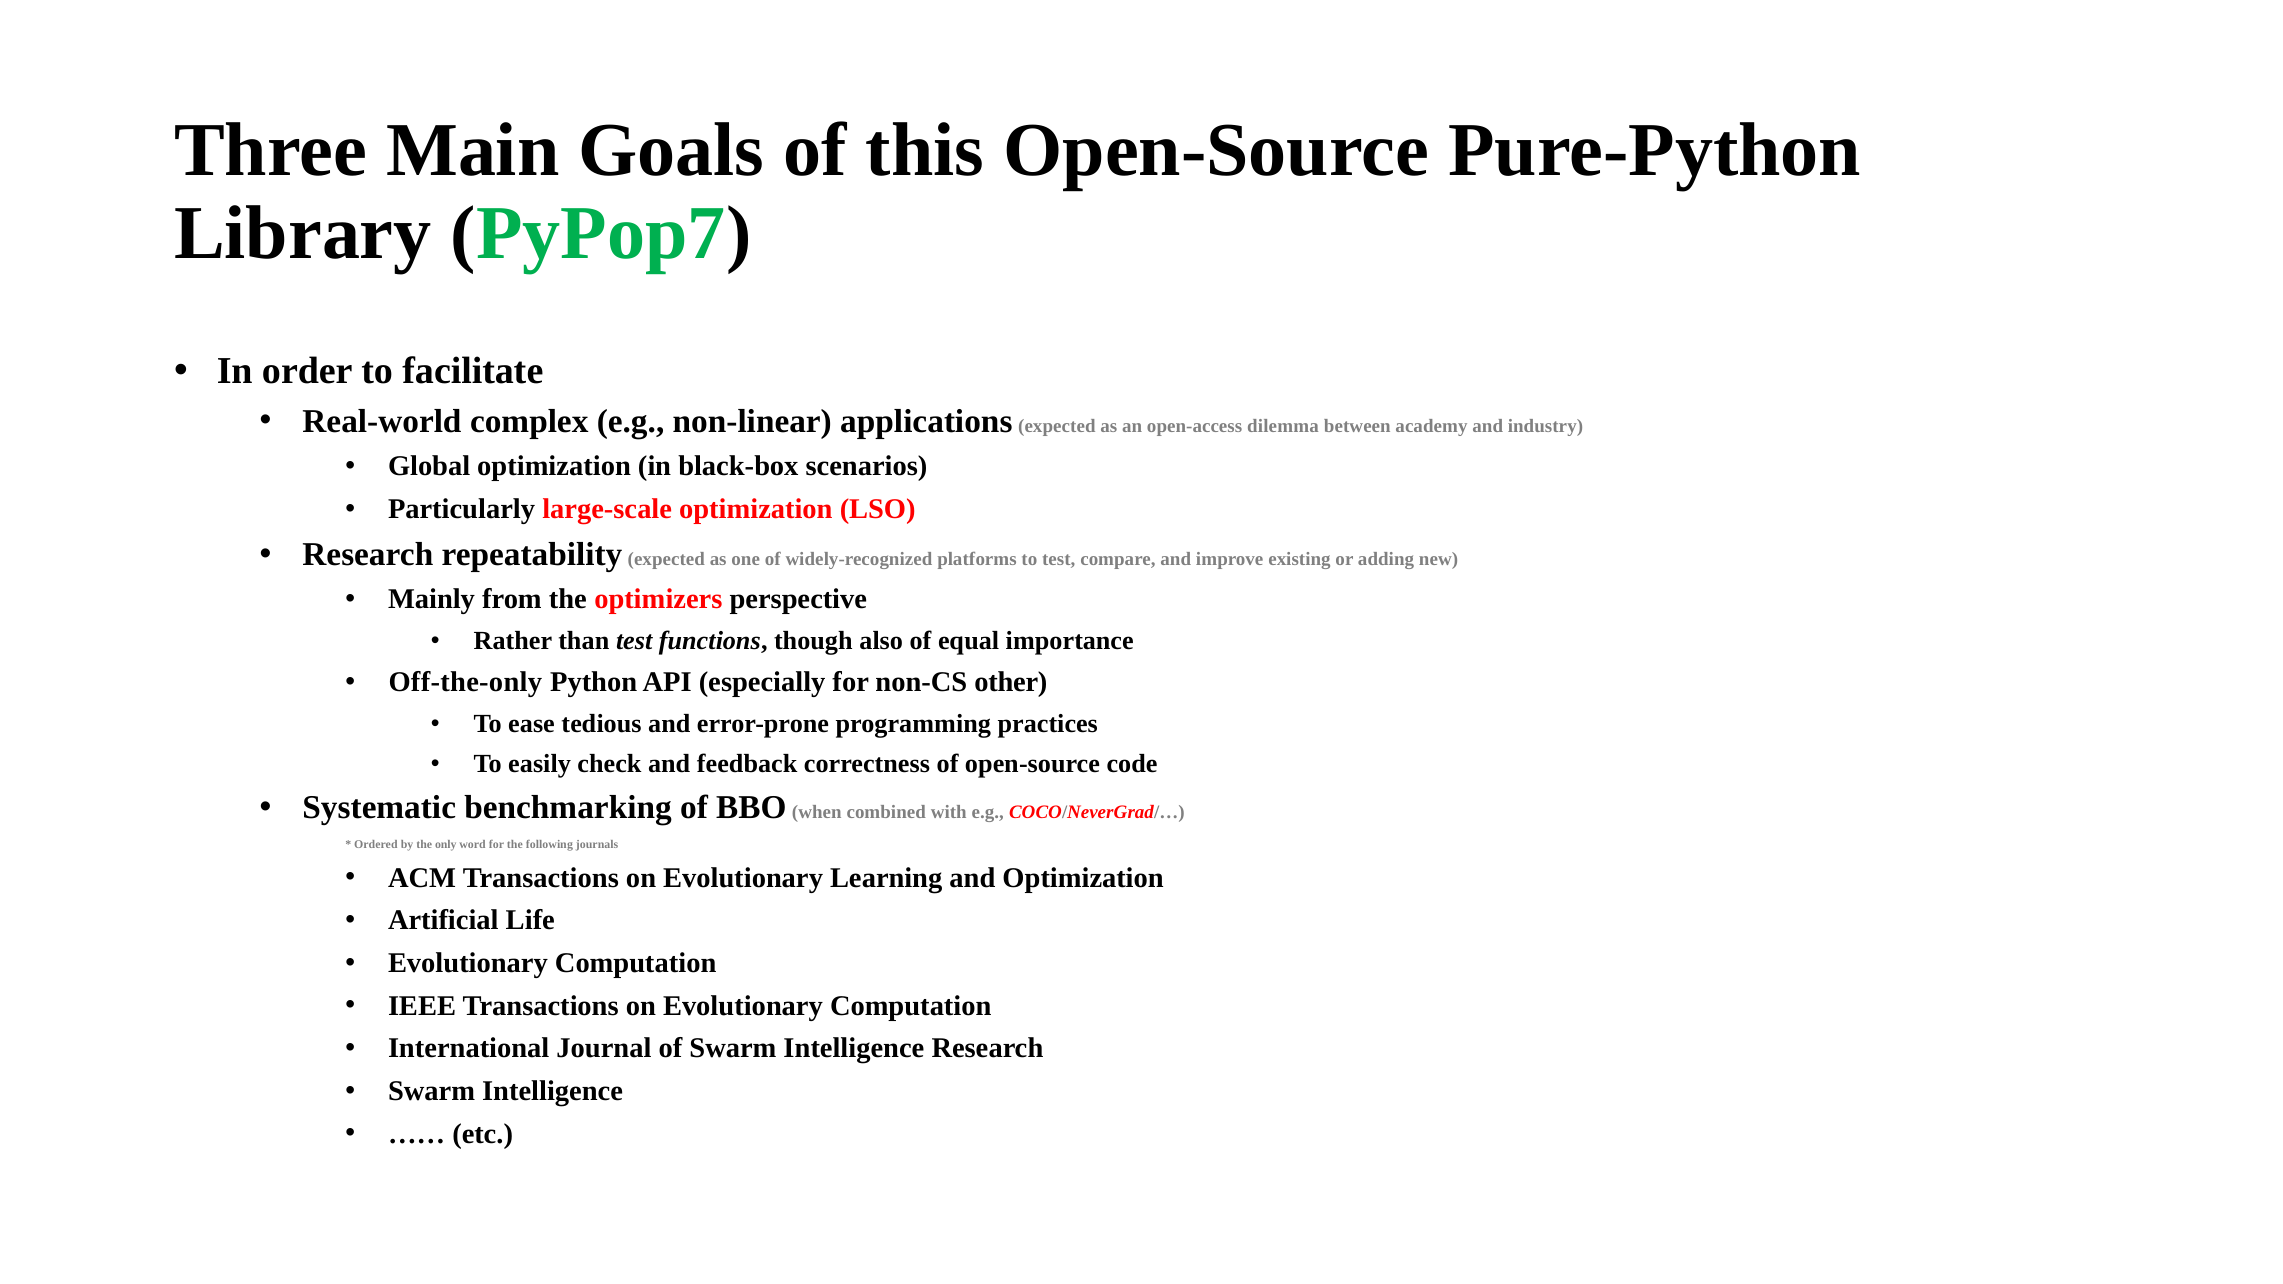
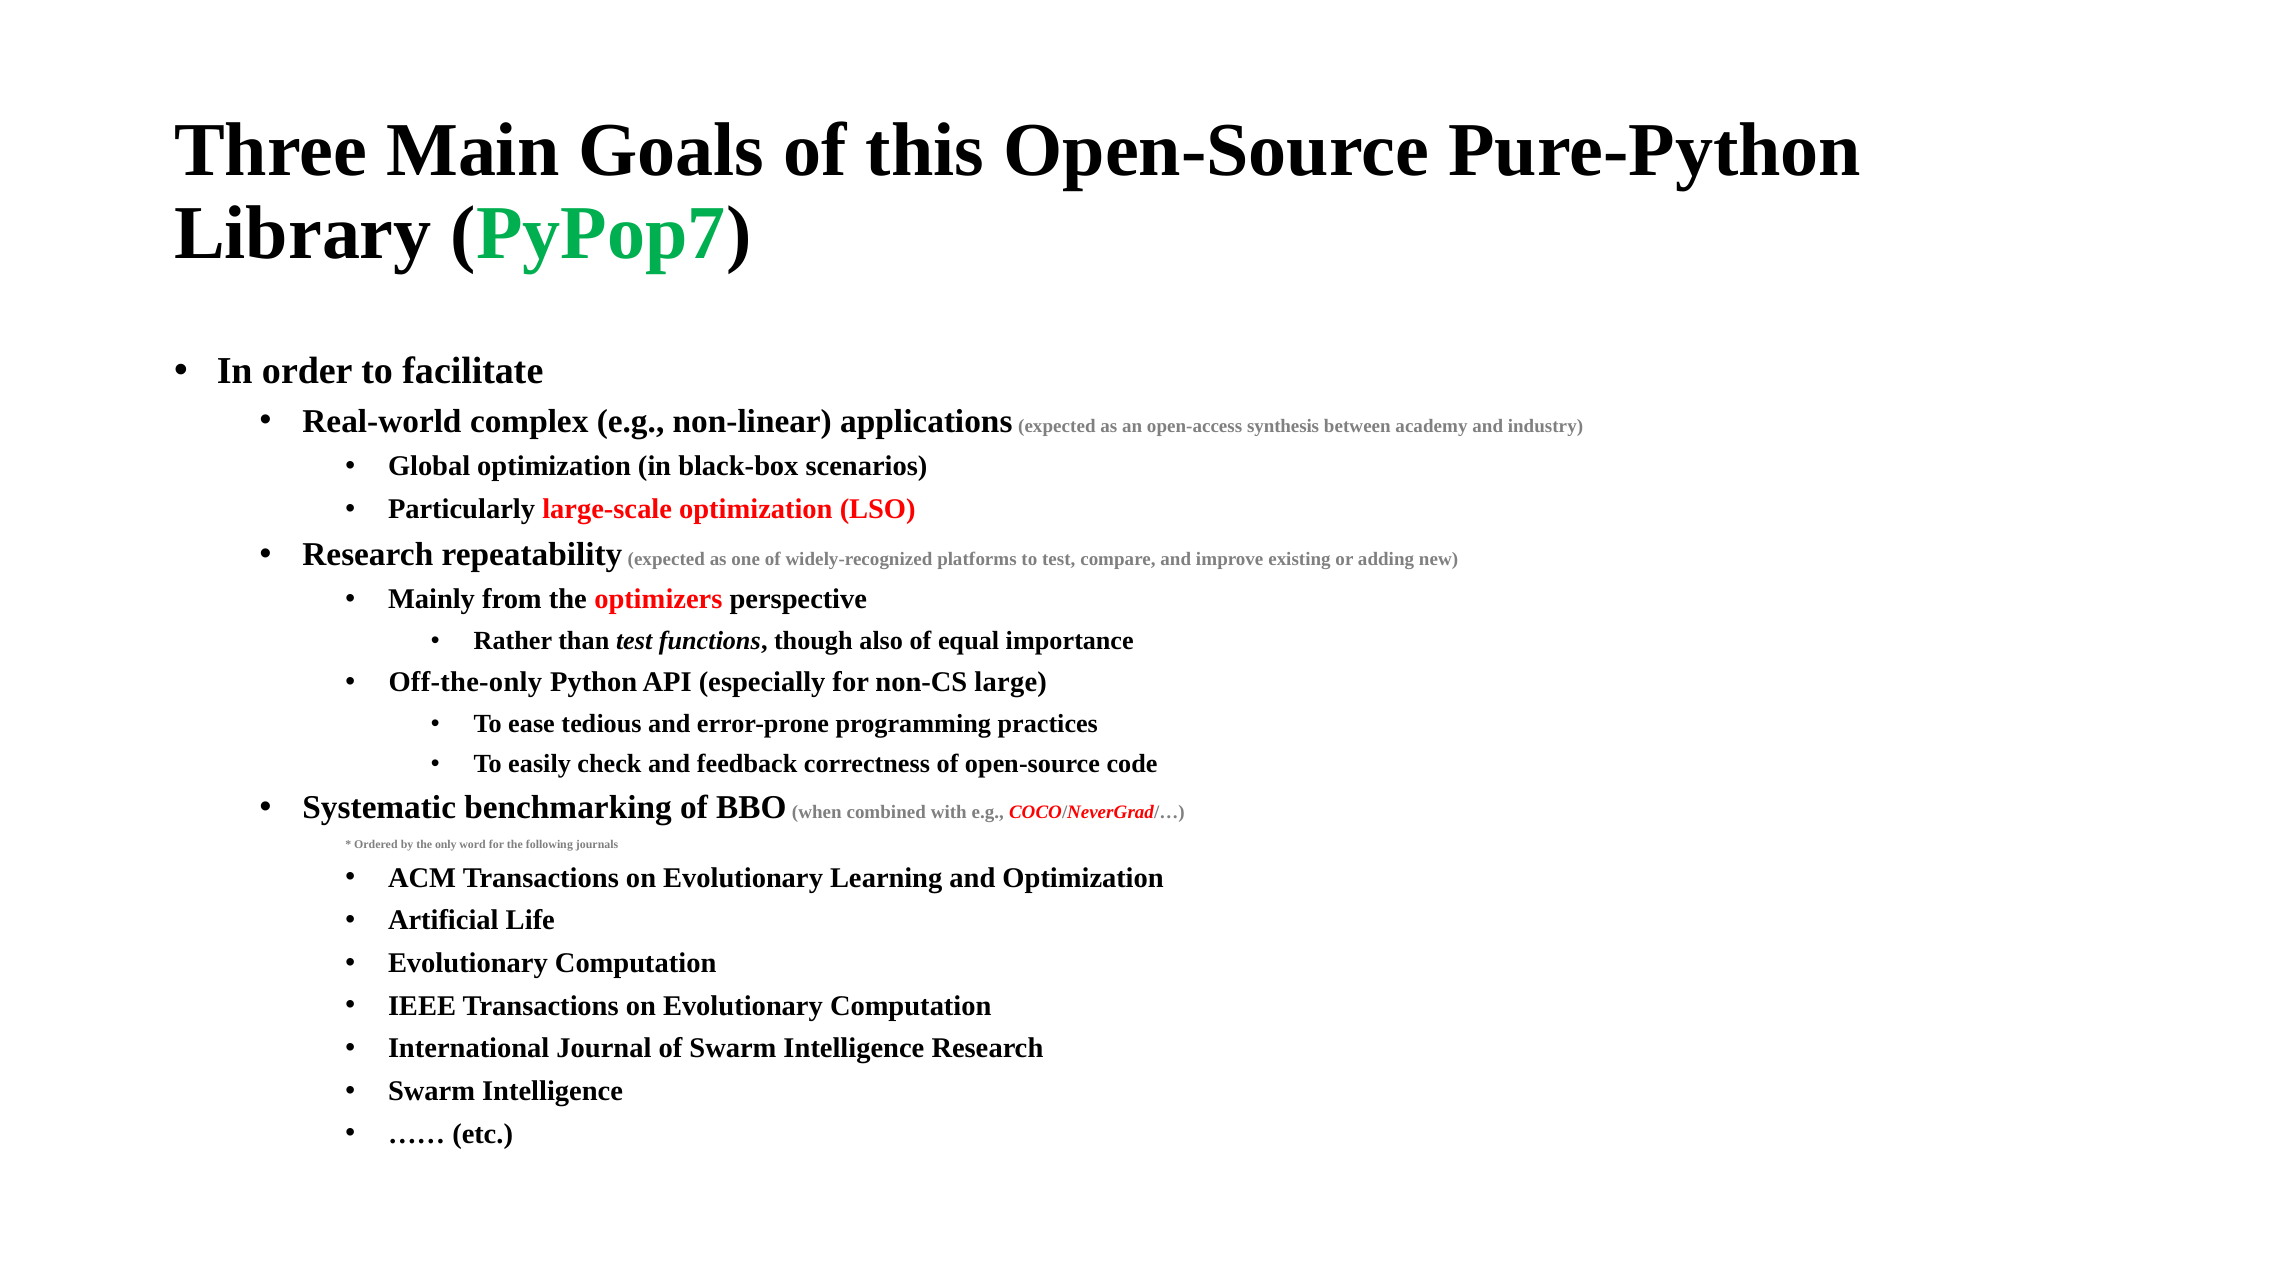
dilemma: dilemma -> synthesis
other: other -> large
